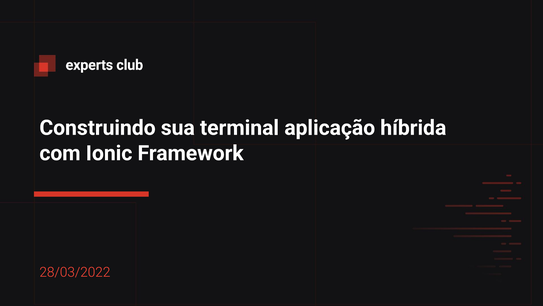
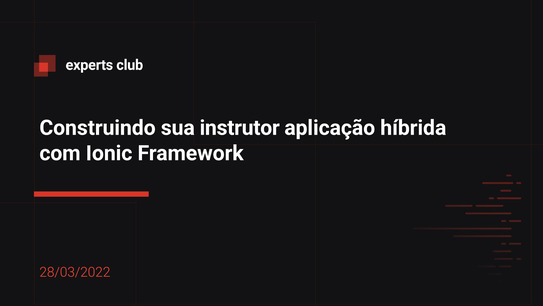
terminal: terminal -> instrutor
